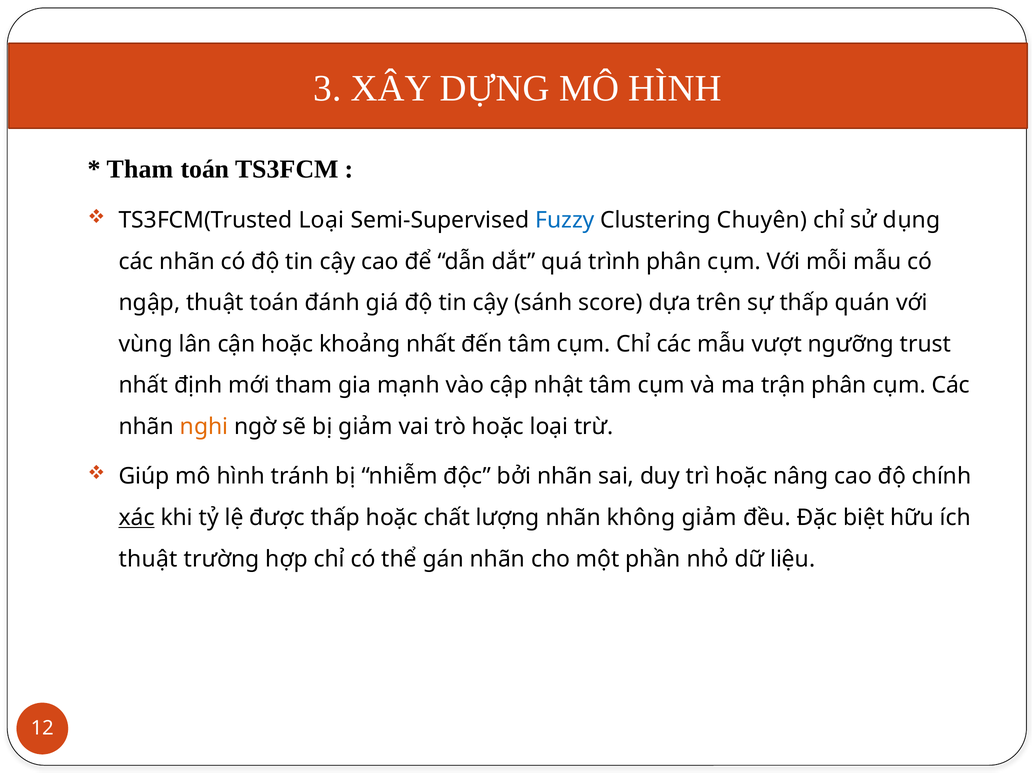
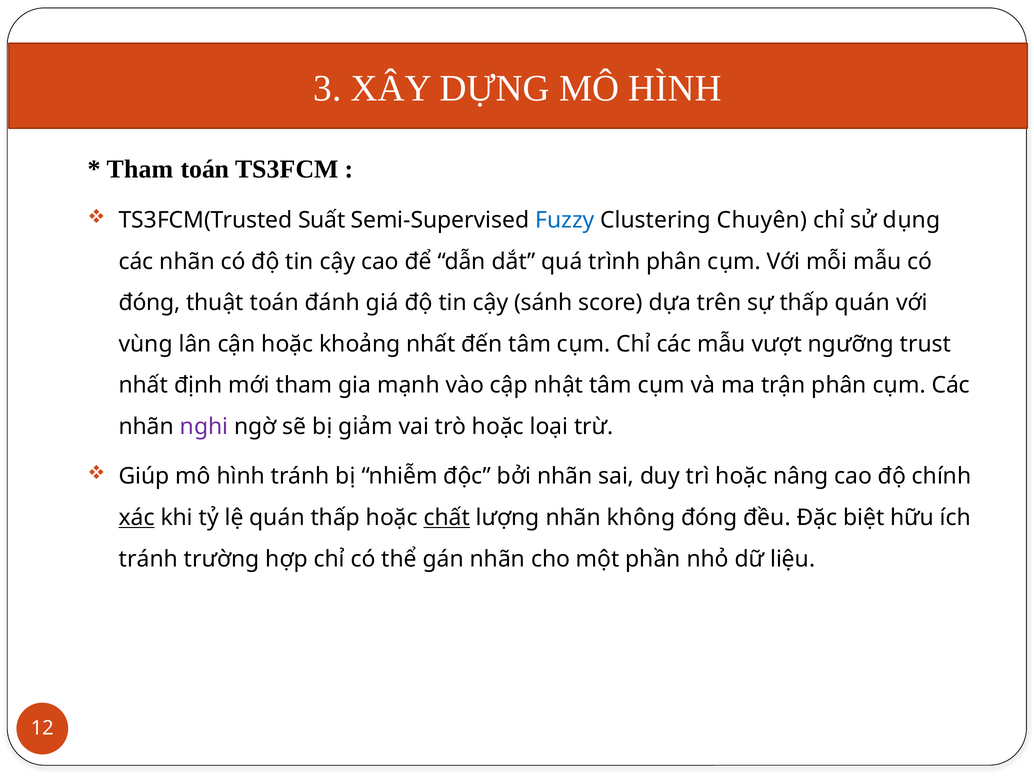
TS3FCM(Trusted Loại: Loại -> Suất
ngập at (149, 303): ngập -> đóng
nghi colour: orange -> purple
lệ được: được -> quán
chất underline: none -> present
không giảm: giảm -> đóng
thuật at (148, 559): thuật -> tránh
